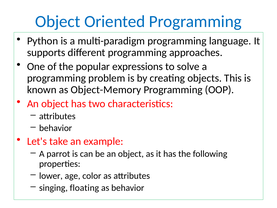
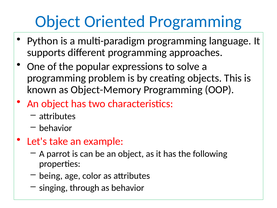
lower: lower -> being
floating: floating -> through
